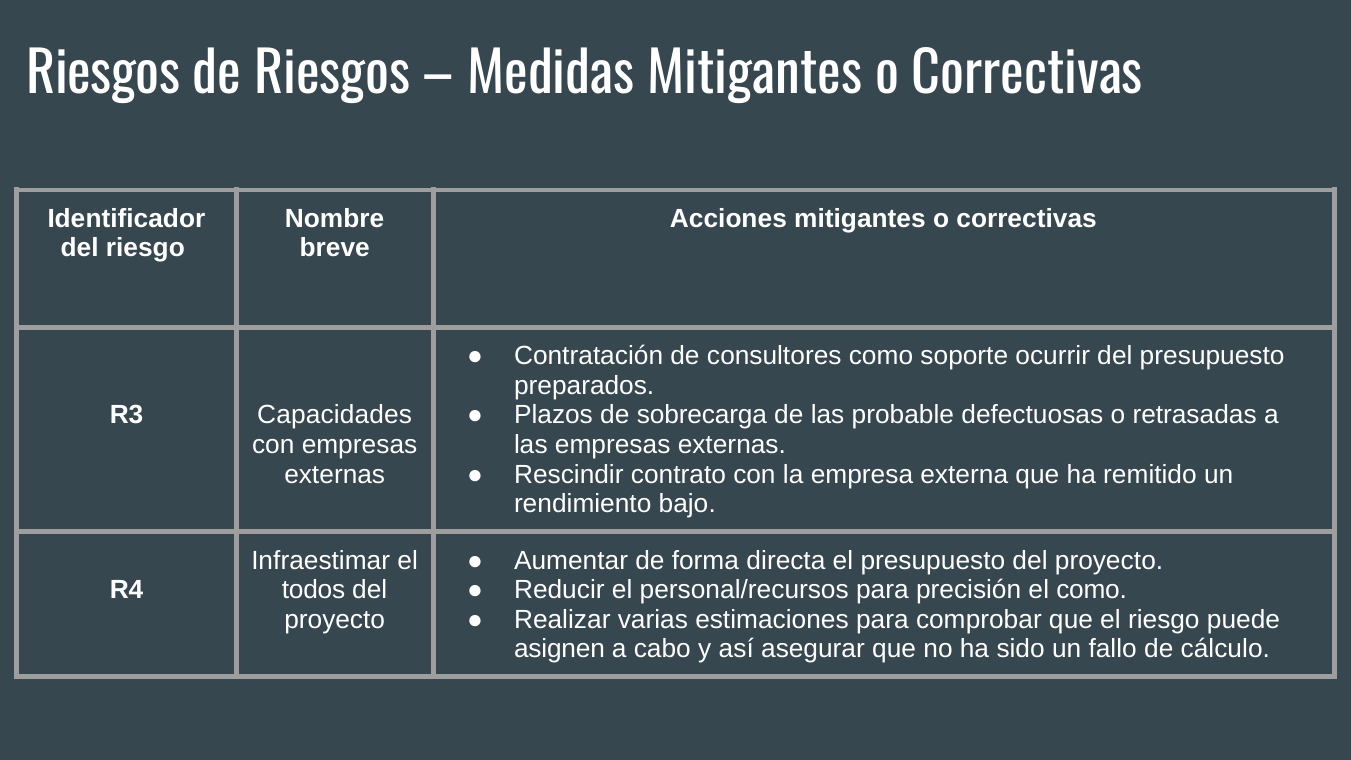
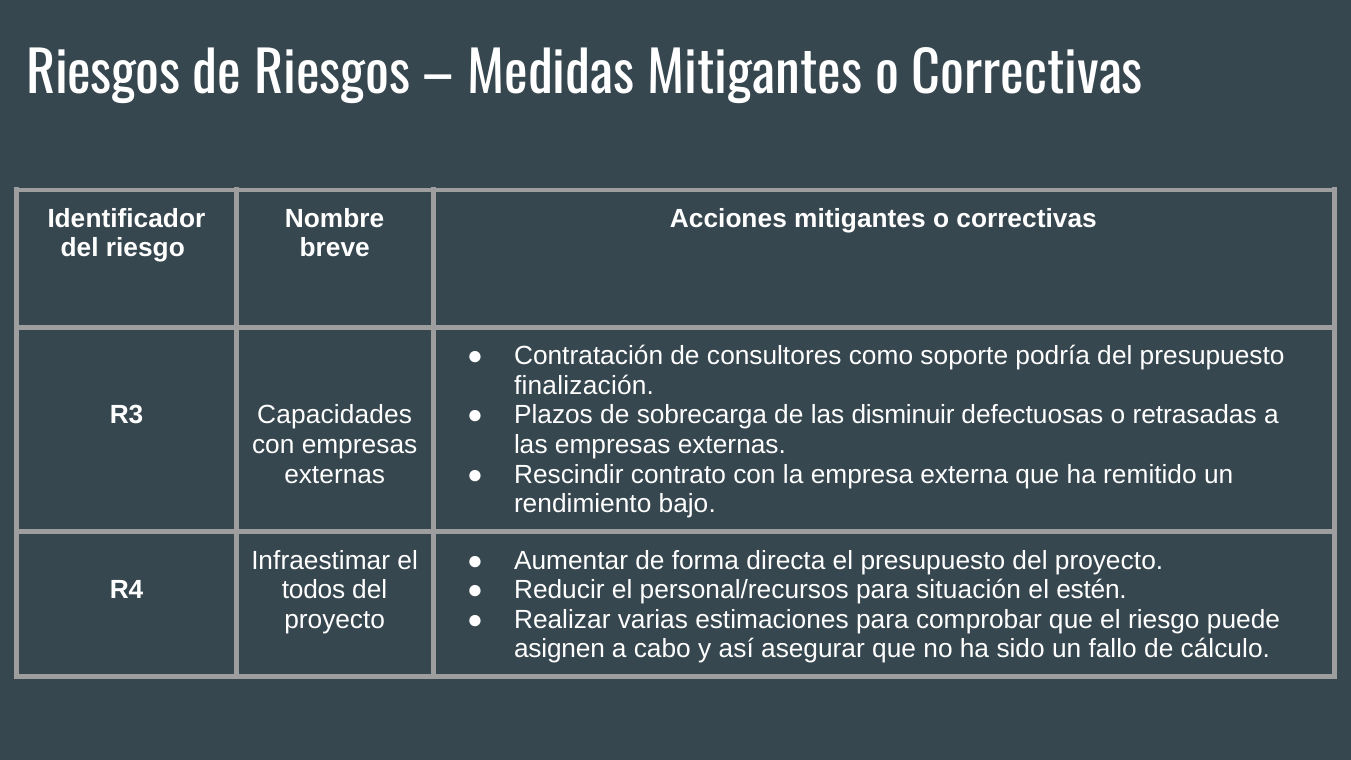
ocurrir: ocurrir -> podría
preparados: preparados -> finalización
probable: probable -> disminuir
precisión: precisión -> situación
el como: como -> estén
